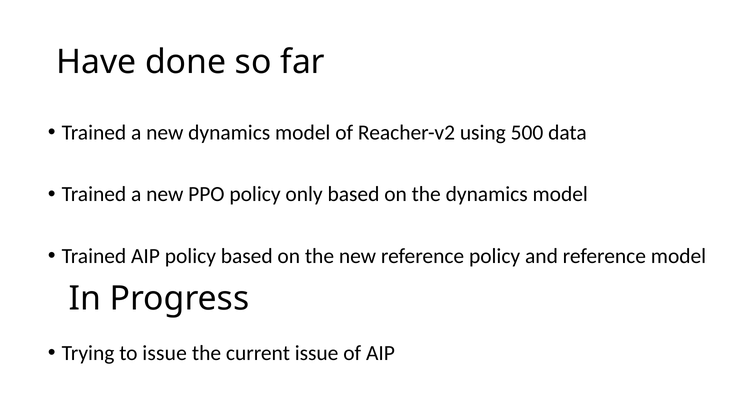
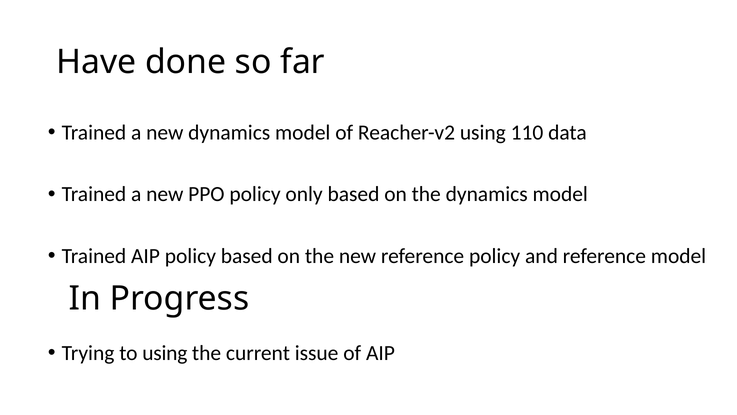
500: 500 -> 110
to issue: issue -> using
